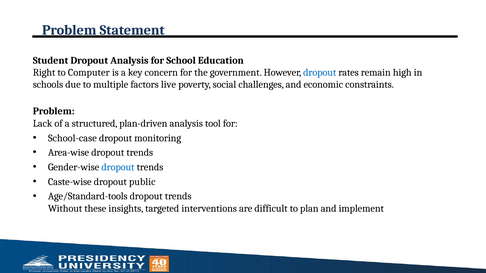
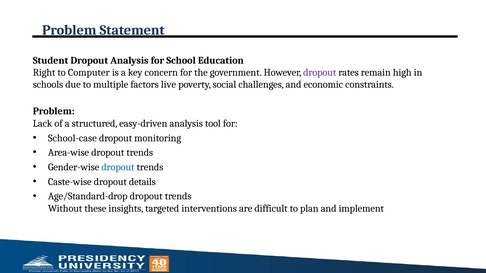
dropout at (320, 73) colour: blue -> purple
plan-driven: plan-driven -> easy-driven
public: public -> details
Age/Standard-tools: Age/Standard-tools -> Age/Standard-drop
